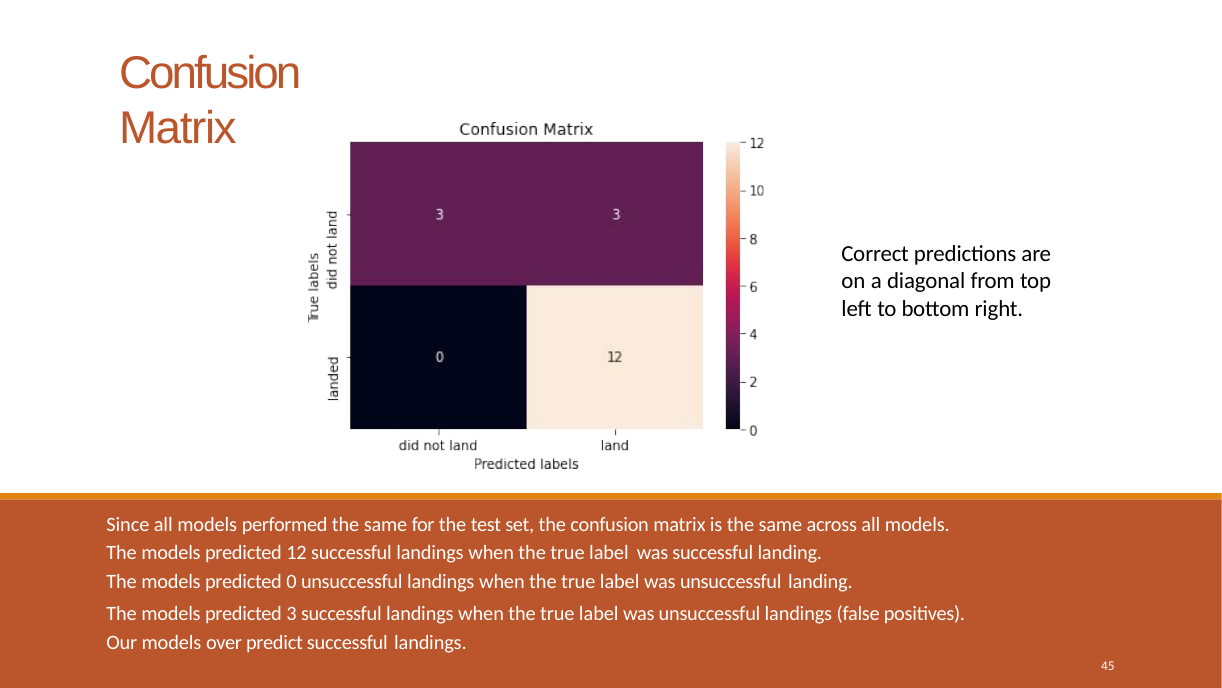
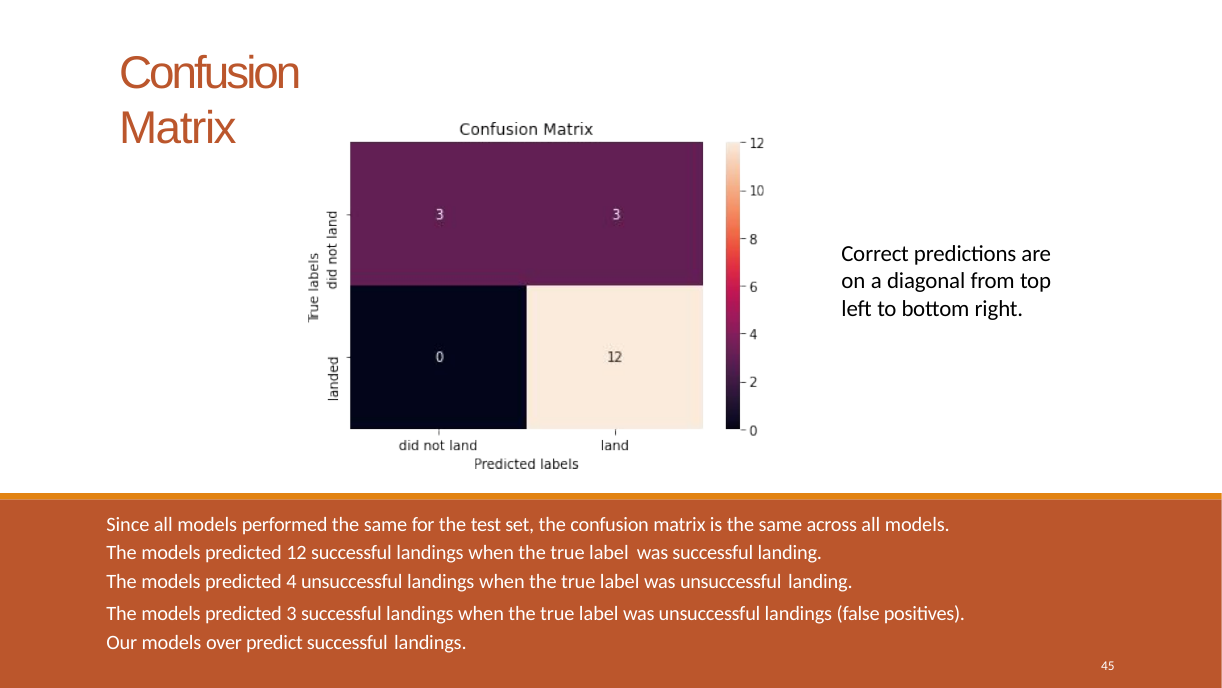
0: 0 -> 4
